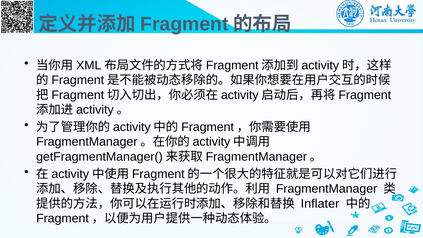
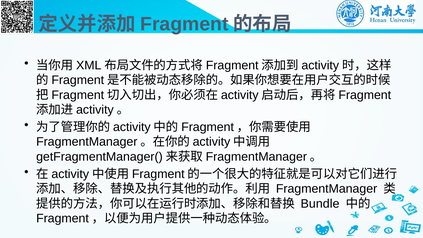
Inflater: Inflater -> Bundle
